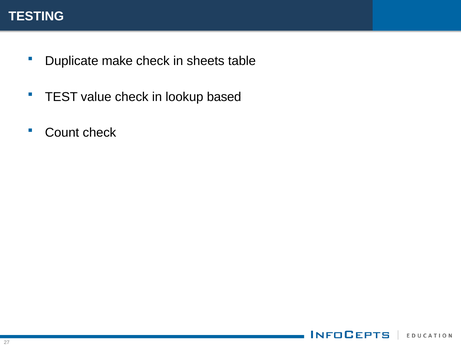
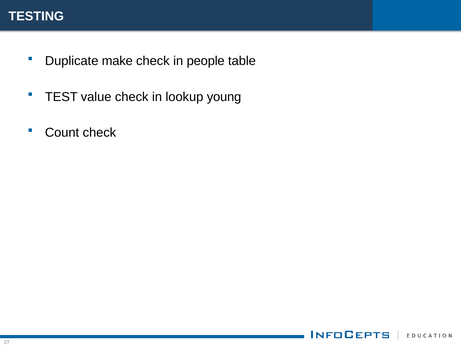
sheets: sheets -> people
based: based -> young
